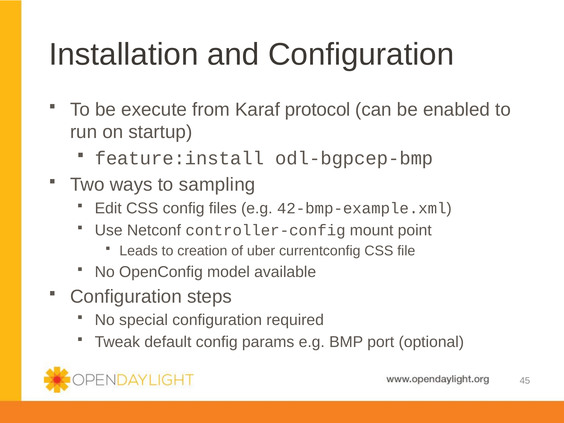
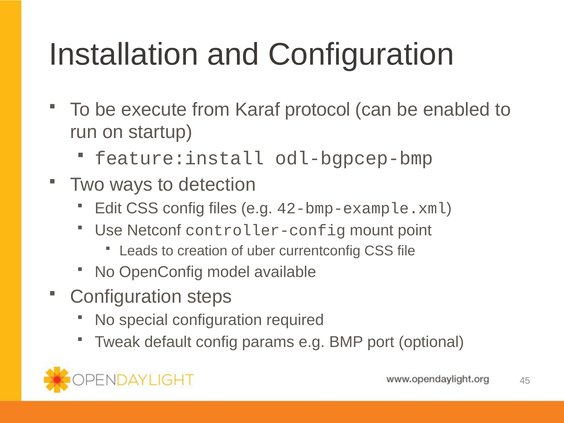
sampling: sampling -> detection
